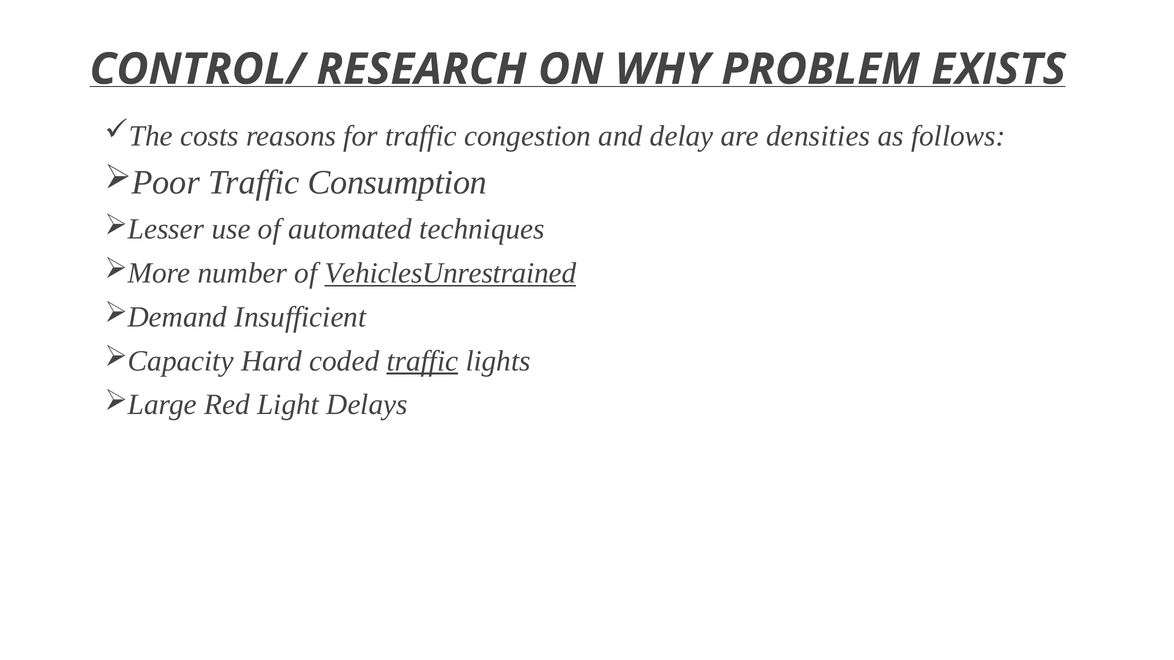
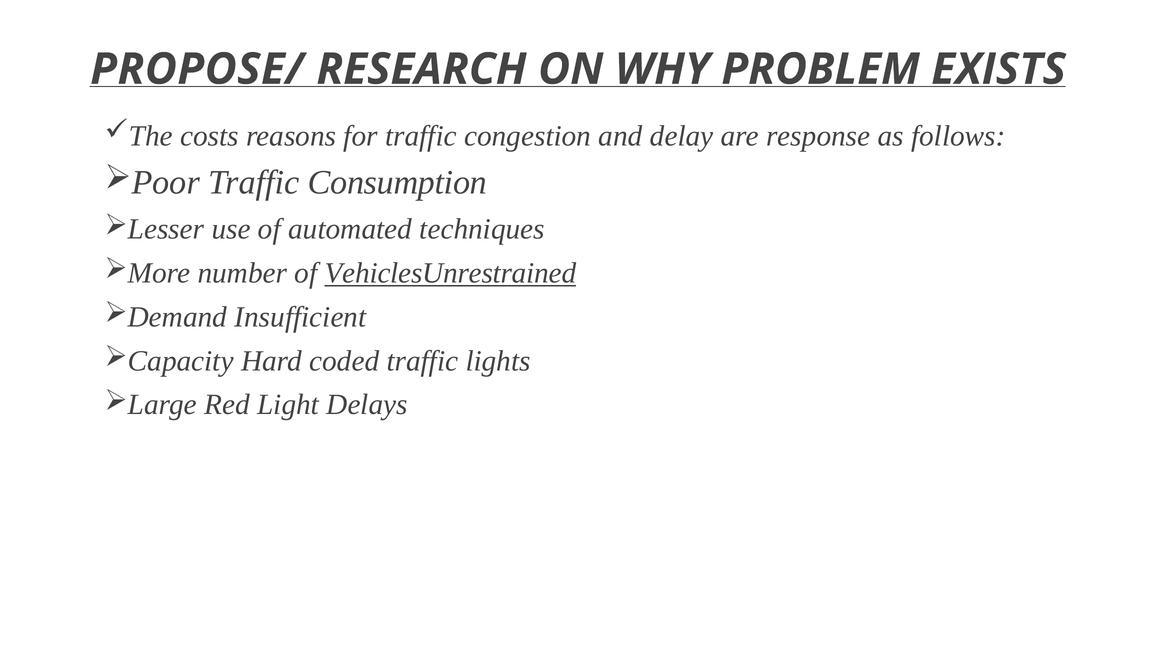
CONTROL/: CONTROL/ -> PROPOSE/
densities: densities -> response
traffic at (422, 361) underline: present -> none
